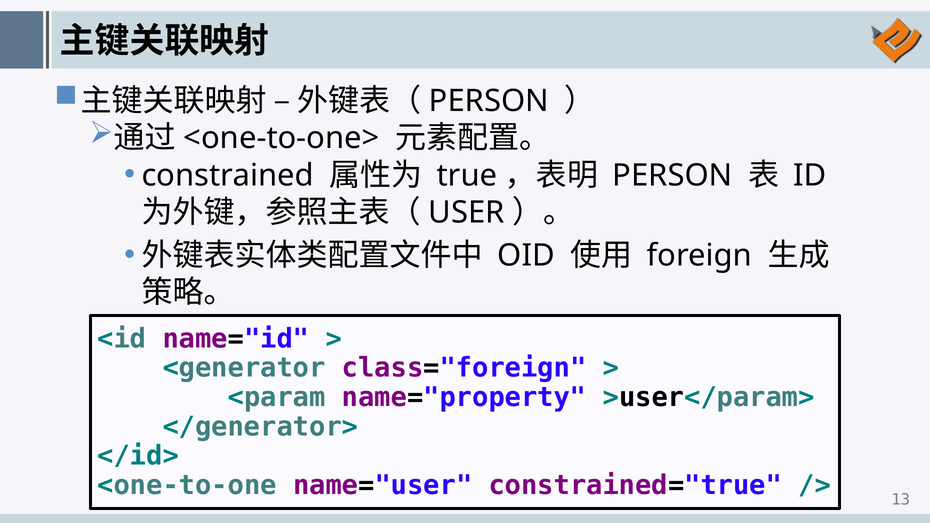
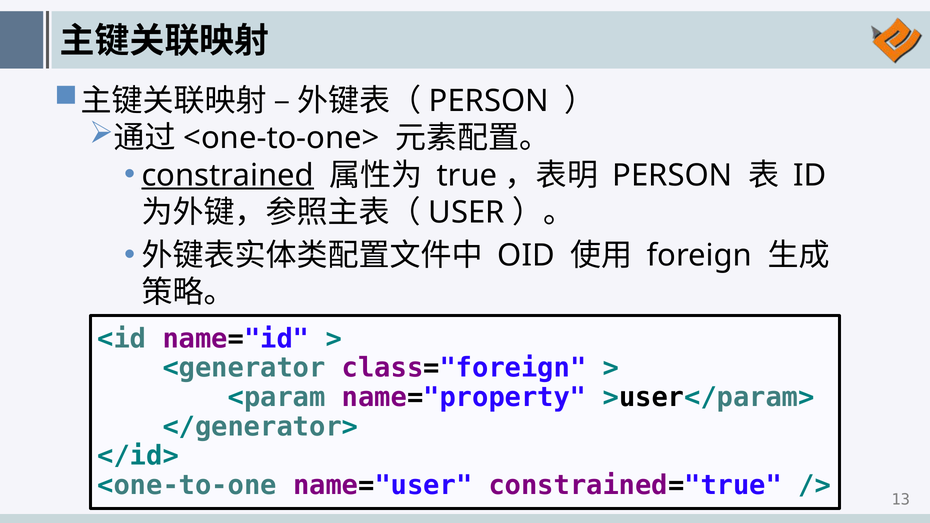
constrained underline: none -> present
